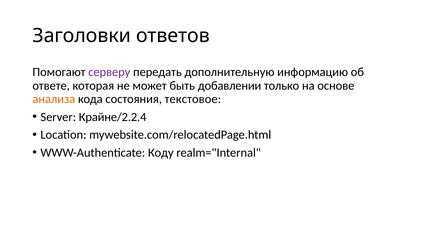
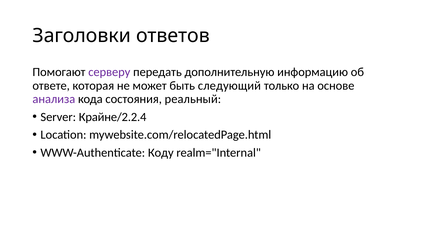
добавлении: добавлении -> следующий
анализа colour: orange -> purple
текстовое: текстовое -> реальный
